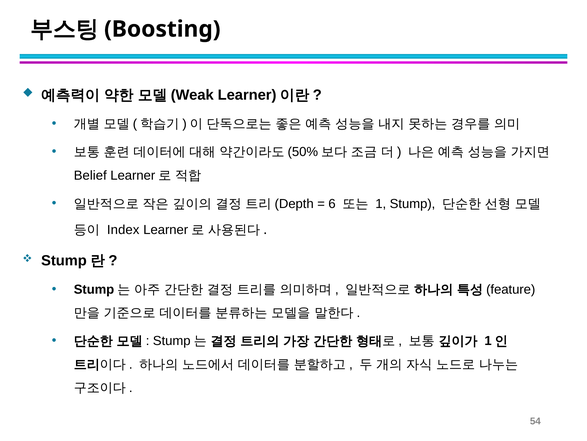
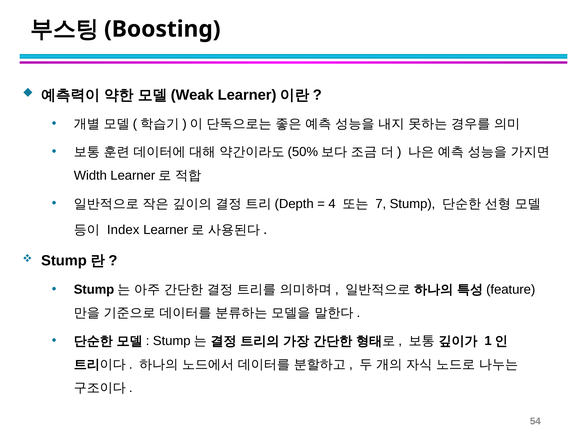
Belief: Belief -> Width
6: 6 -> 4
1: 1 -> 7
